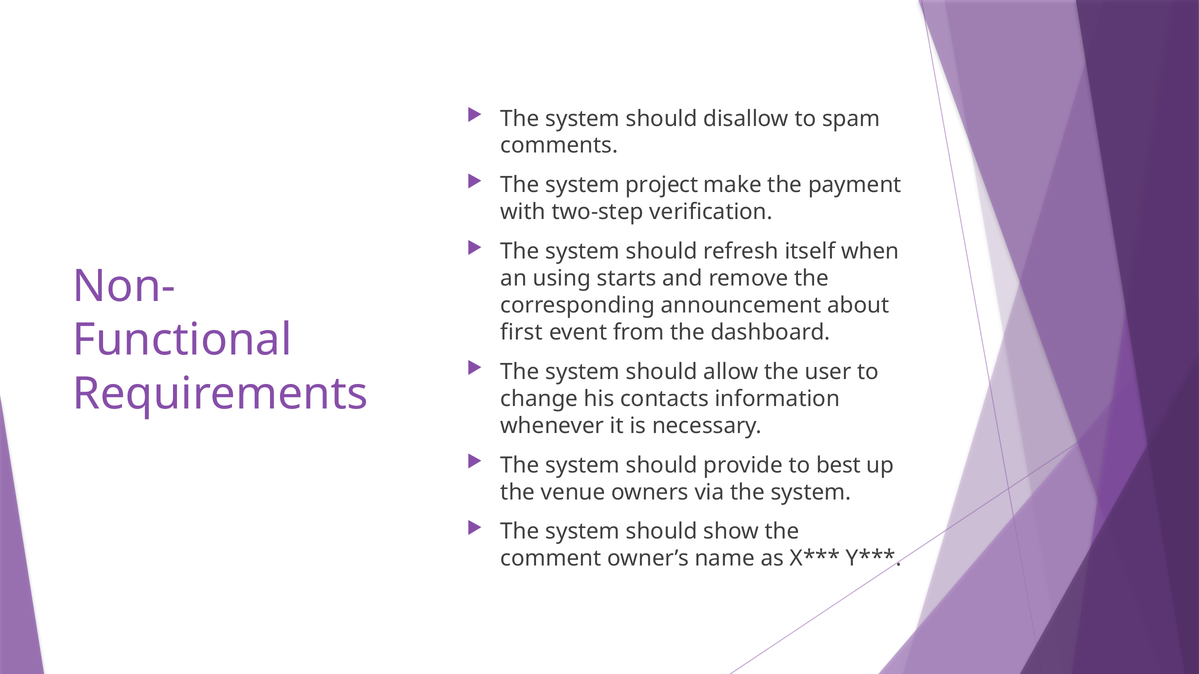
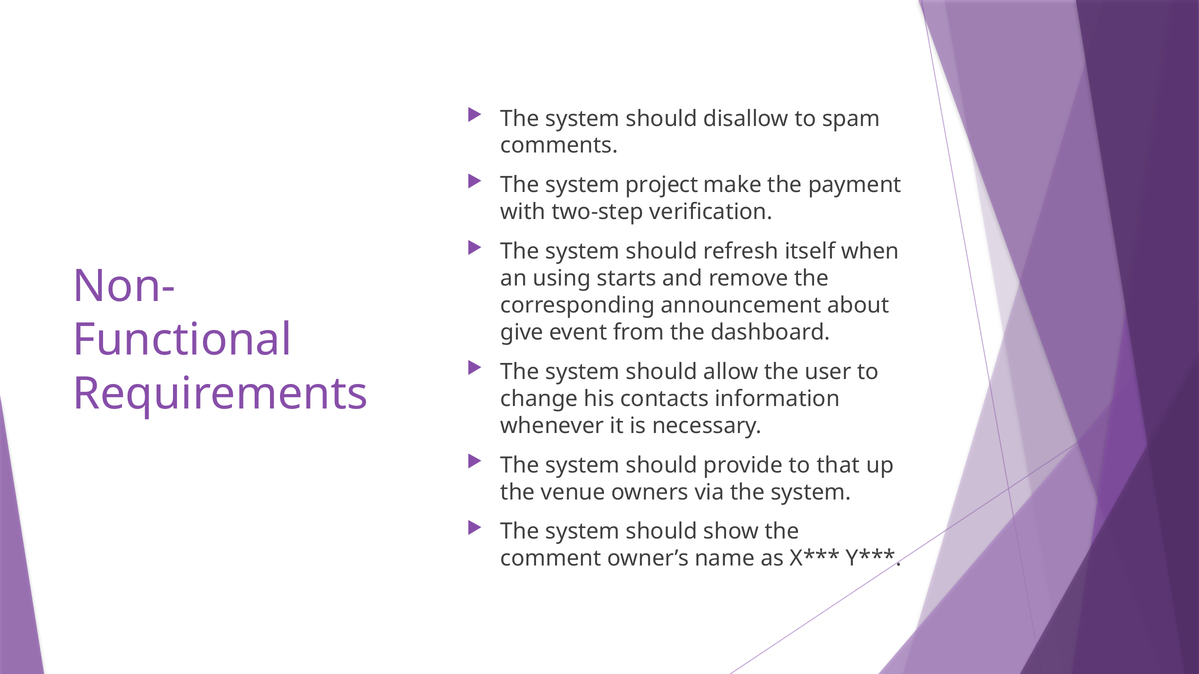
first: first -> give
best: best -> that
